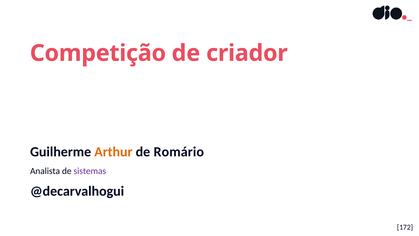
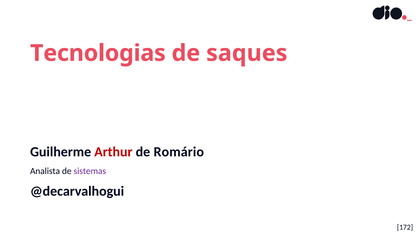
Competição: Competição -> Tecnologias
criador: criador -> saques
Arthur colour: orange -> red
